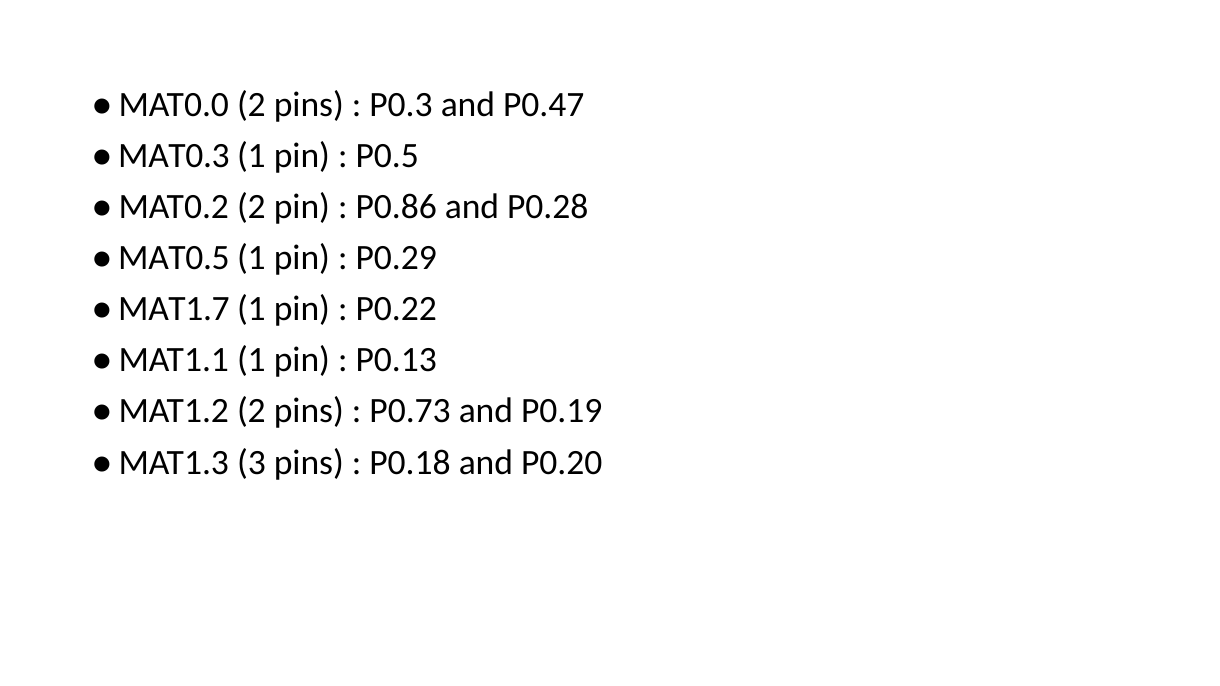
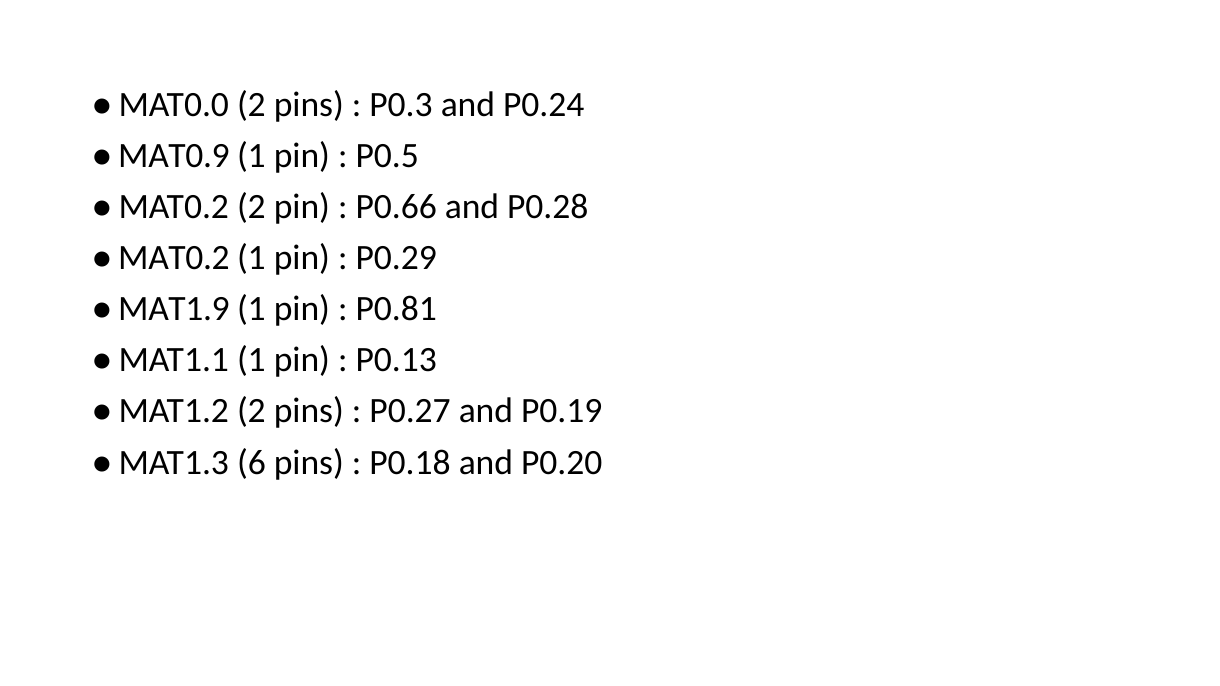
P0.47: P0.47 -> P0.24
MAT0.3: MAT0.3 -> MAT0.9
P0.86: P0.86 -> P0.66
MAT0.5 at (174, 258): MAT0.5 -> MAT0.2
MAT1.7: MAT1.7 -> MAT1.9
P0.22: P0.22 -> P0.81
P0.73: P0.73 -> P0.27
3: 3 -> 6
